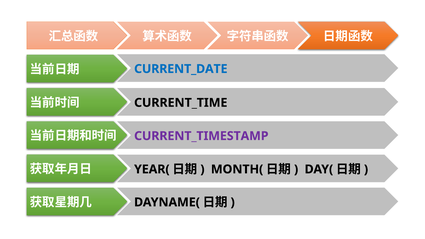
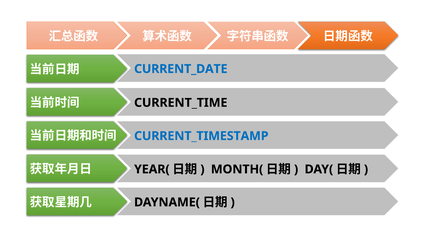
CURRENT_TIMESTAMP colour: purple -> blue
